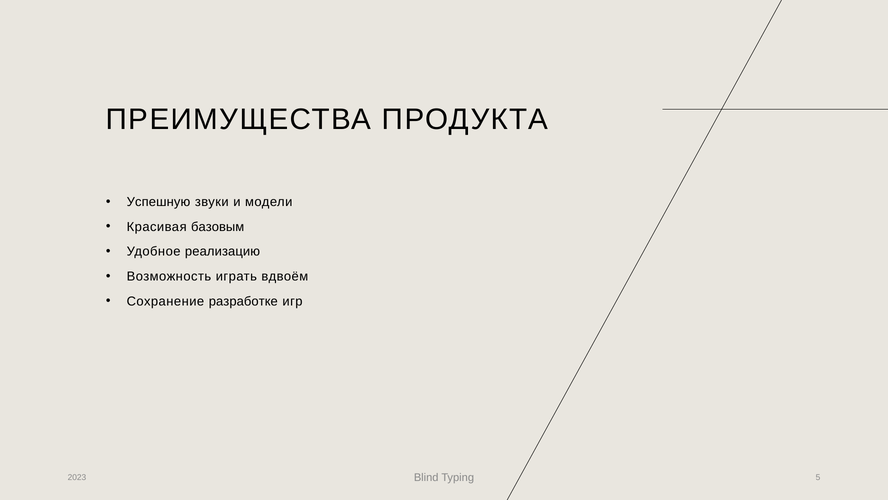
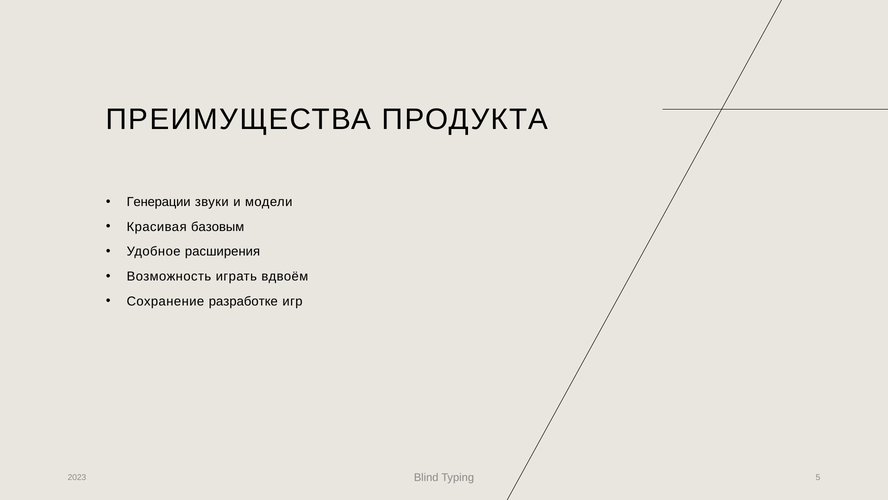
Успешную: Успешную -> Генерации
реализацию: реализацию -> расширения
